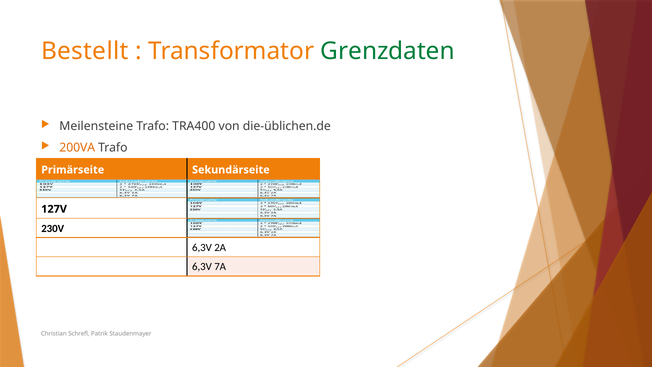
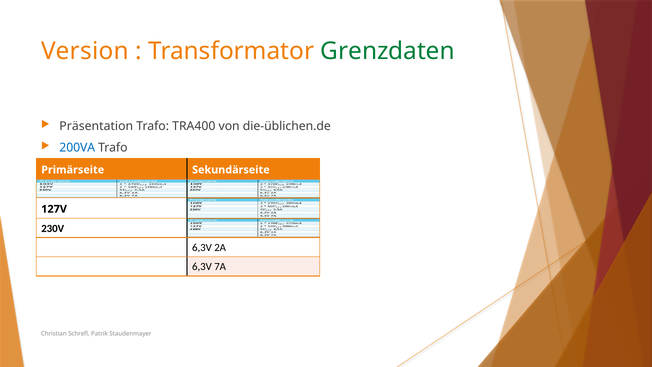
Bestellt: Bestellt -> Version
Meilensteine: Meilensteine -> Präsentation
200VA colour: orange -> blue
